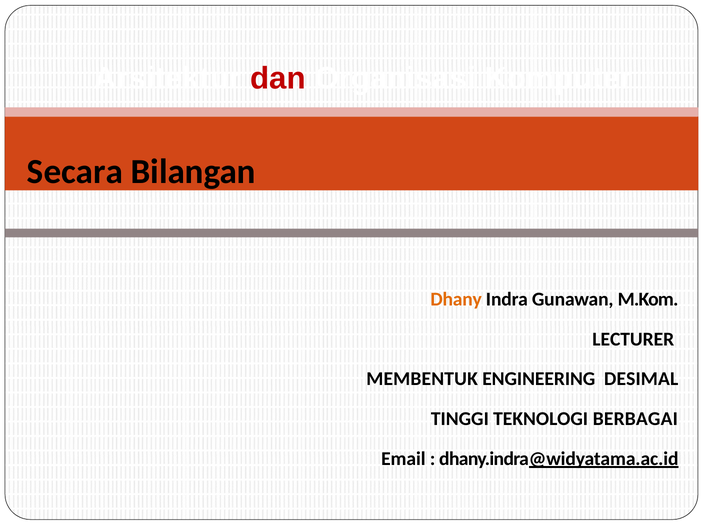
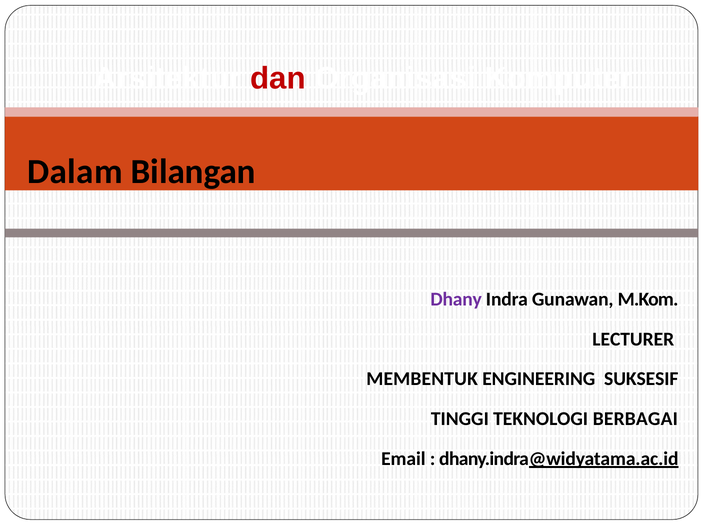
Secara: Secara -> Dalam
Dhany colour: orange -> purple
DESIMAL: DESIMAL -> SUKSESIF
